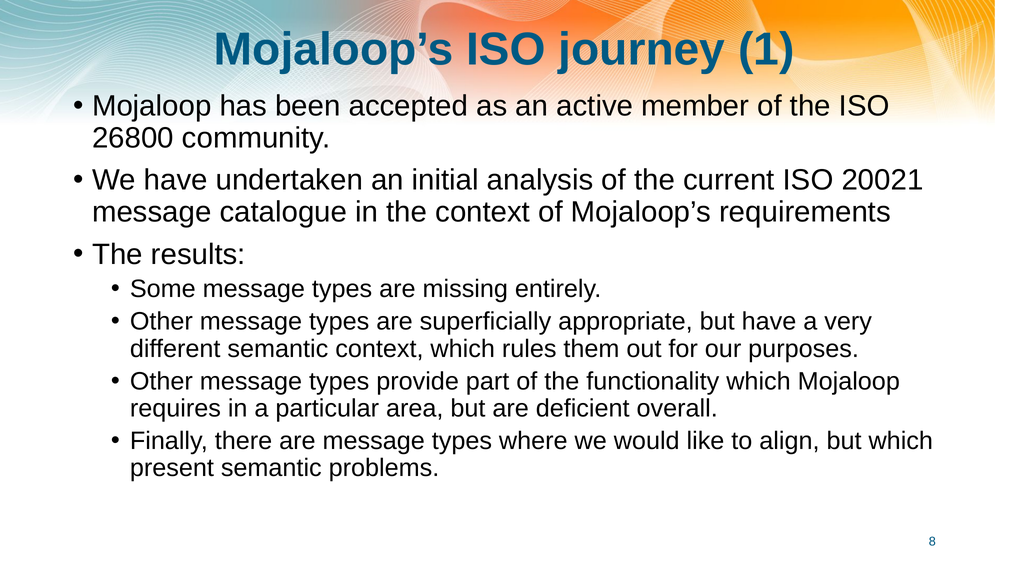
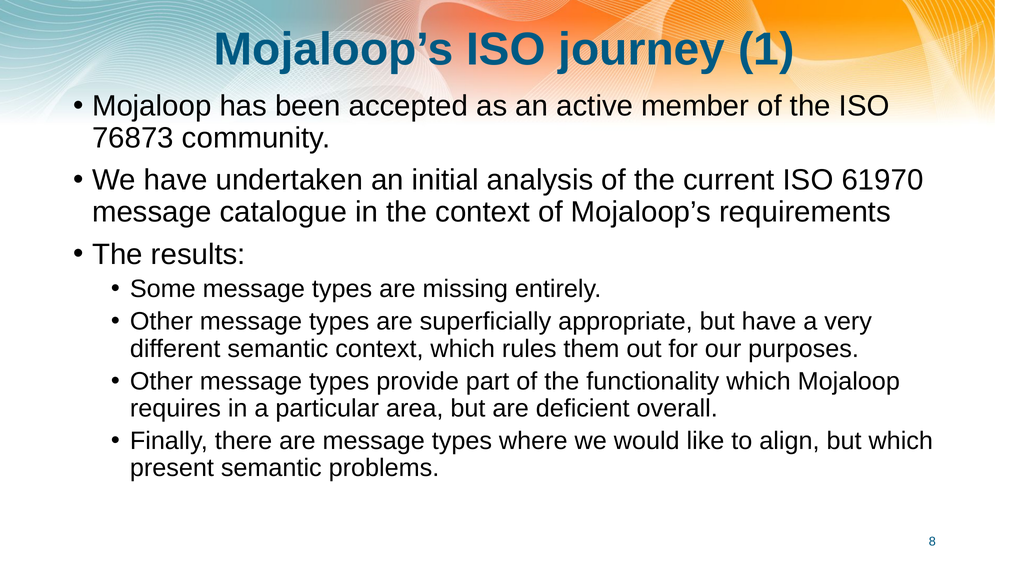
26800: 26800 -> 76873
20021: 20021 -> 61970
